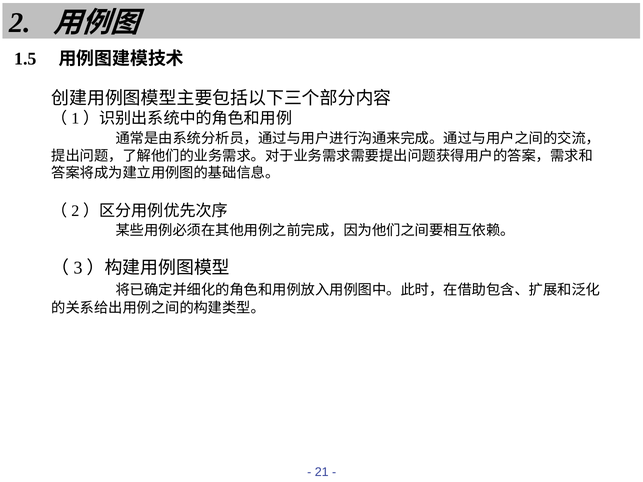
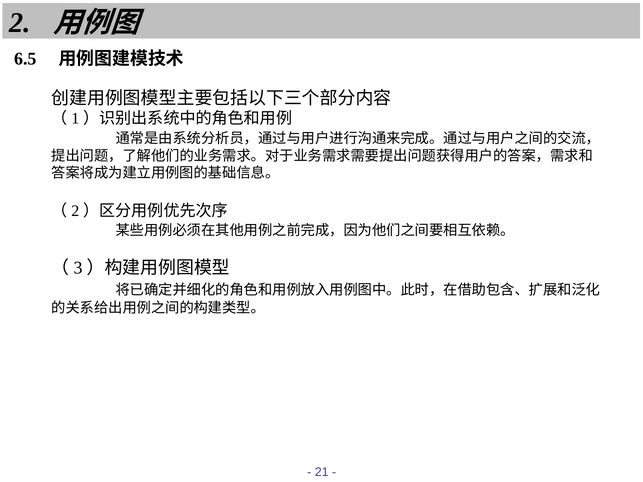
1.5: 1.5 -> 6.5
